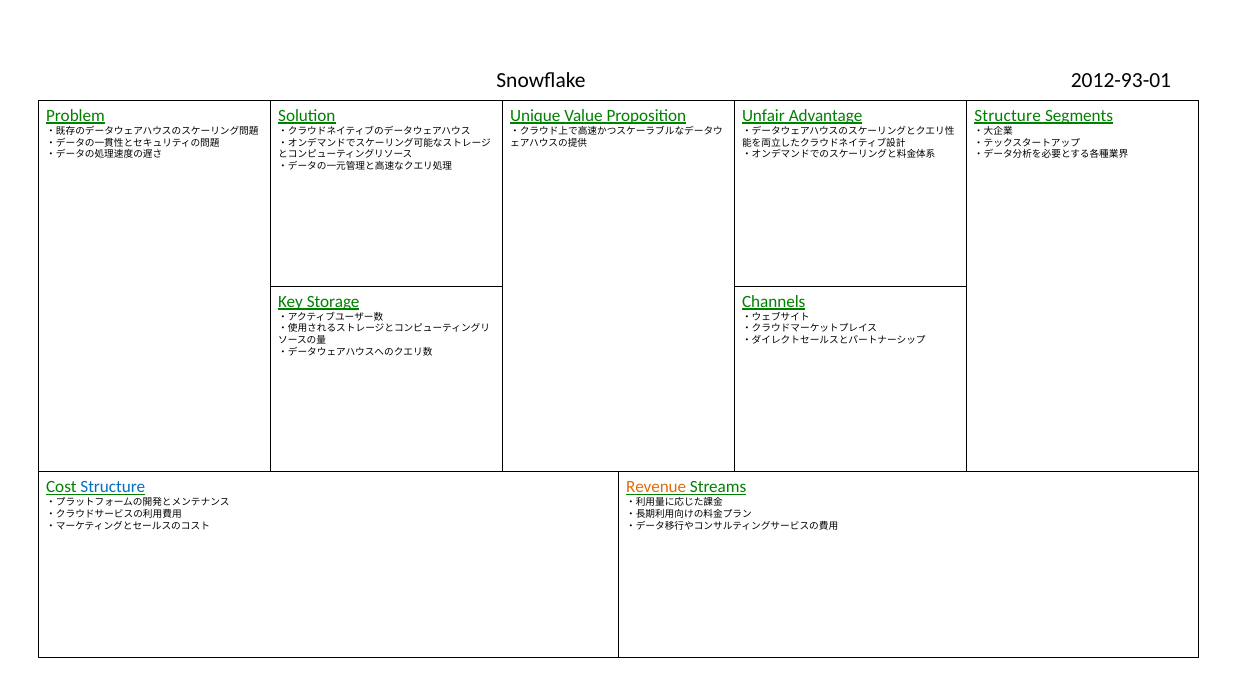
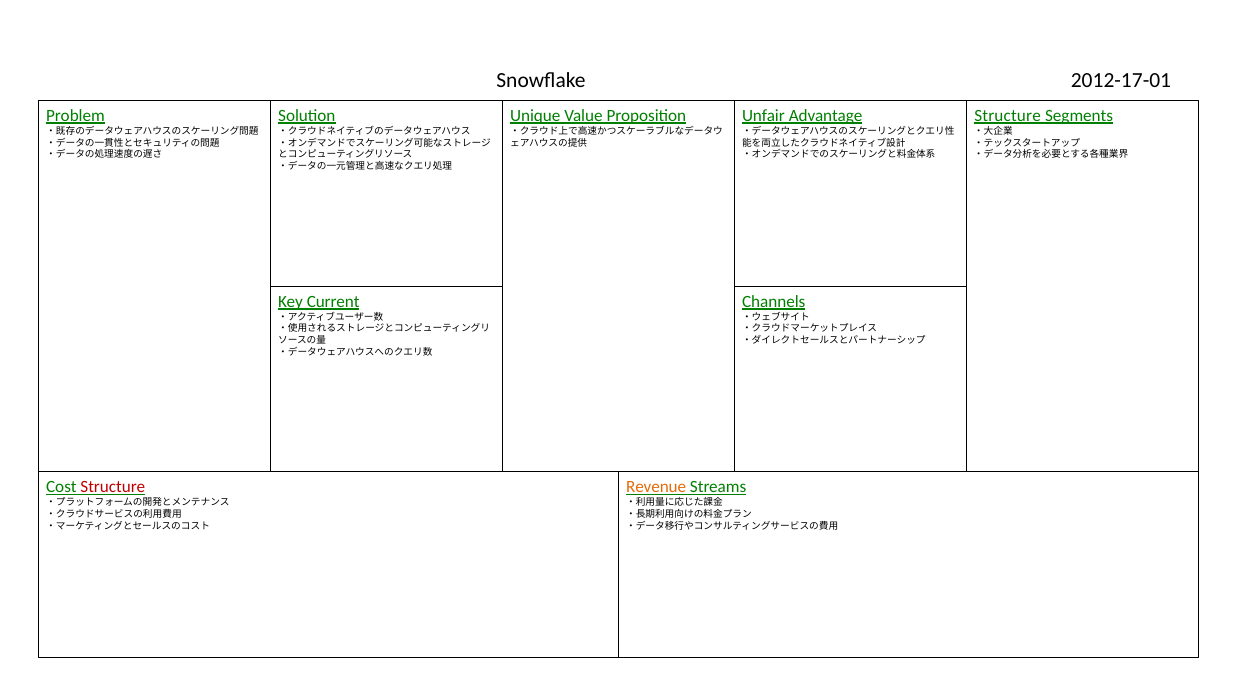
2012-93-01: 2012-93-01 -> 2012-17-01
Storage: Storage -> Current
Structure at (113, 487) colour: blue -> red
